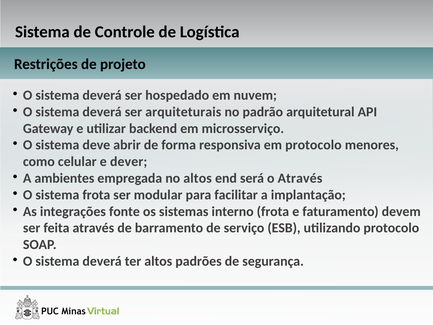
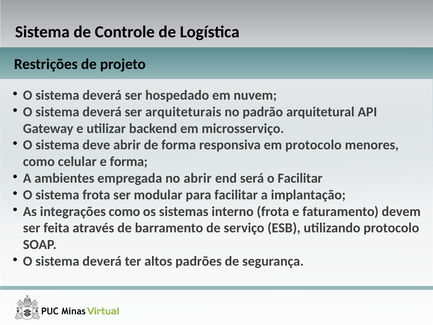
e dever: dever -> forma
no altos: altos -> abrir
o Através: Através -> Facilitar
integrações fonte: fonte -> como
